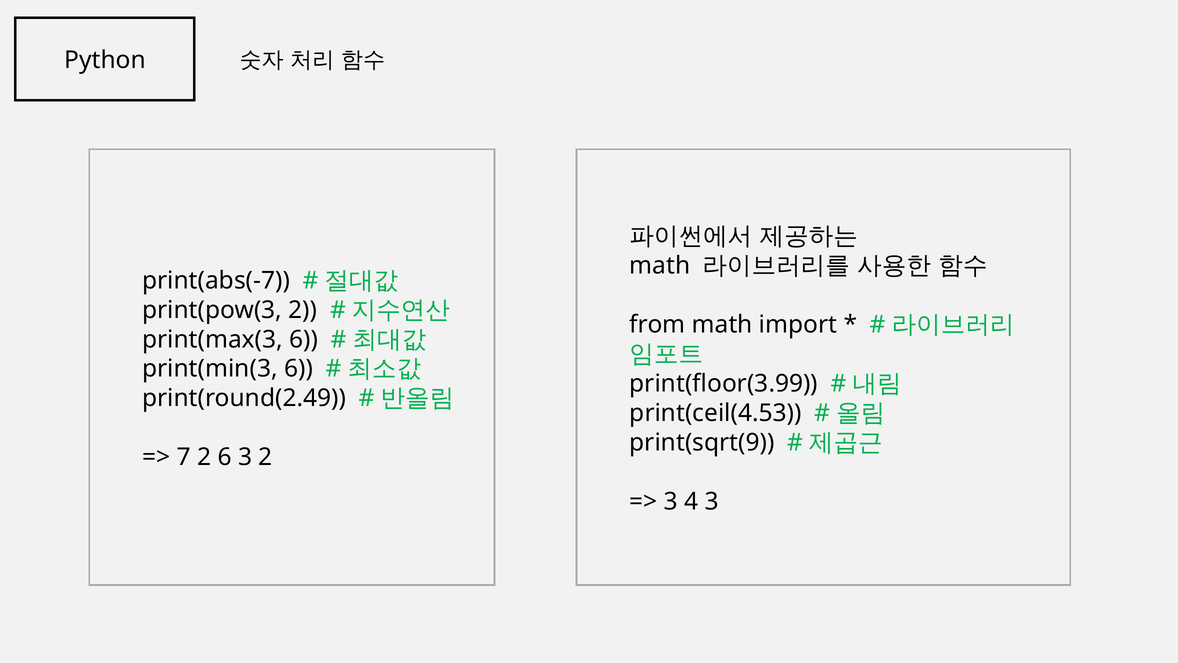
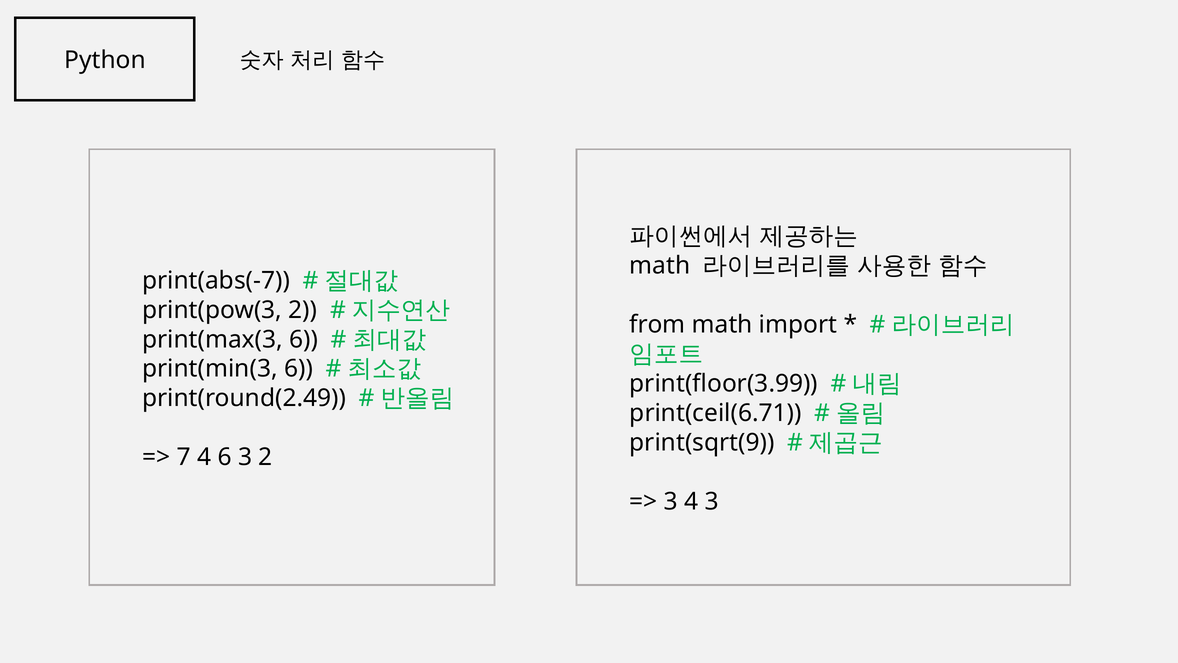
print(ceil(4.53: print(ceil(4.53 -> print(ceil(6.71
7 2: 2 -> 4
